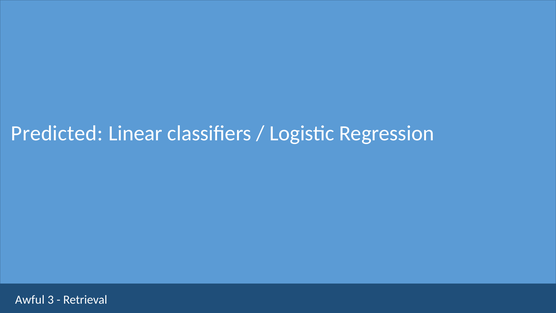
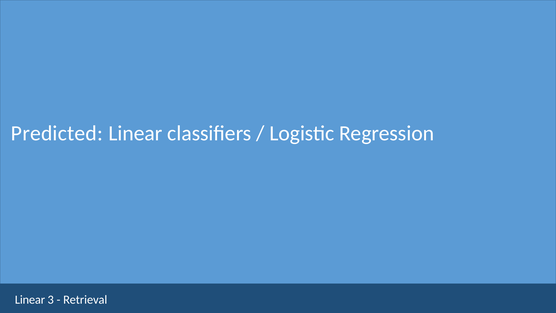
Awful at (30, 299): Awful -> Linear
